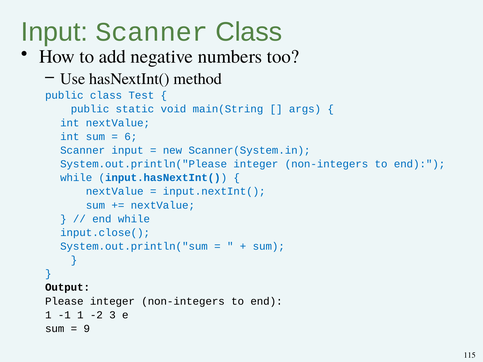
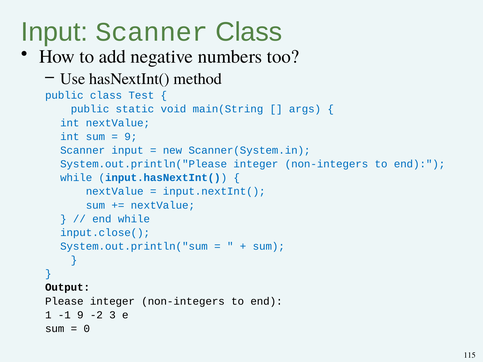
6 at (131, 137): 6 -> 9
-1 1: 1 -> 9
9: 9 -> 0
